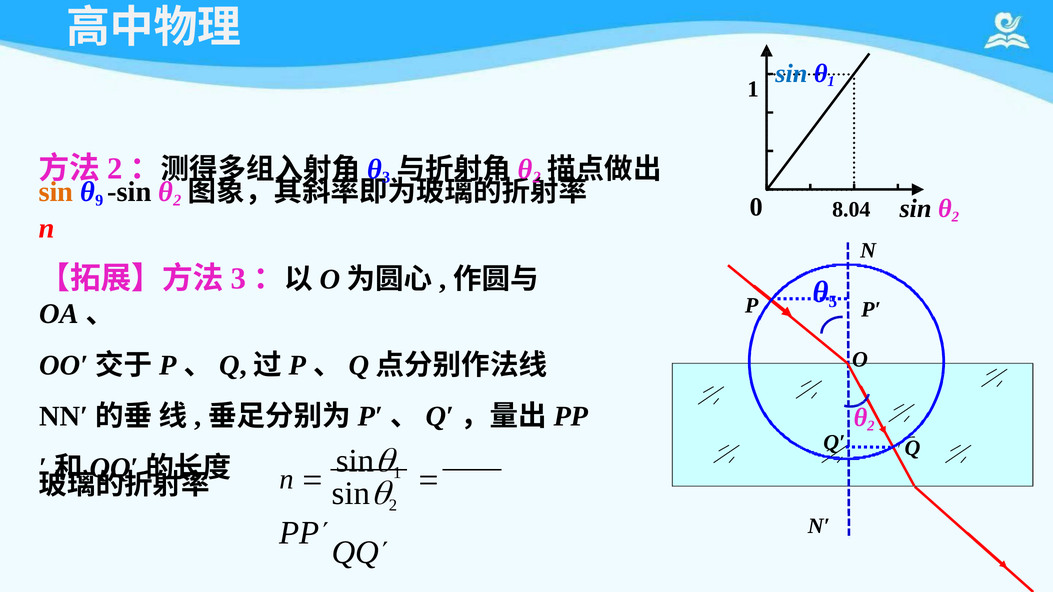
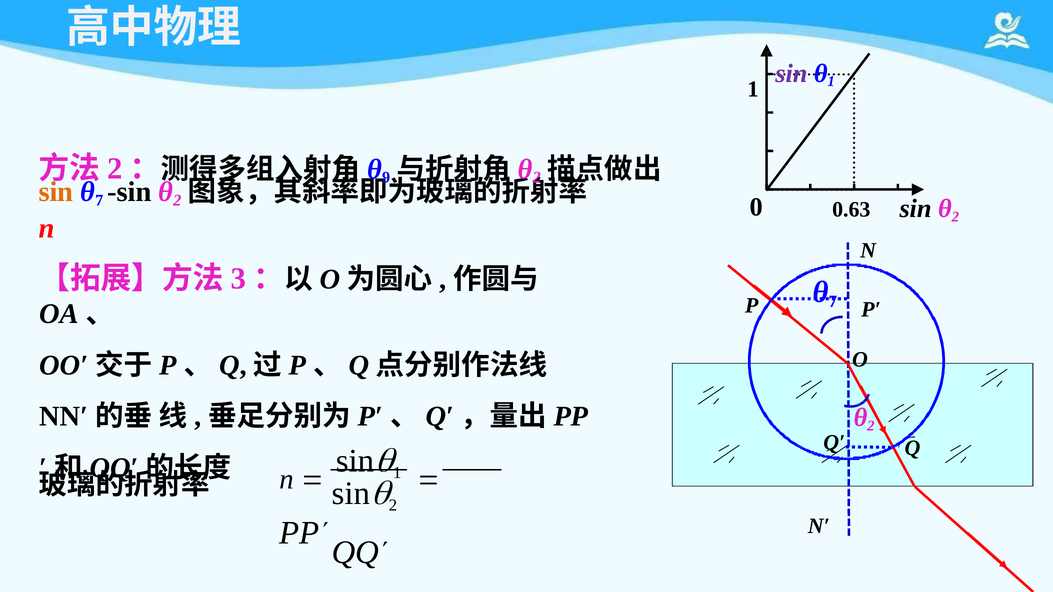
sin at (791, 73) colour: blue -> purple
3 at (386, 178): 3 -> 9
9 at (99, 201): 9 -> 7
8.04: 8.04 -> 0.63
5 at (833, 302): 5 -> 7
